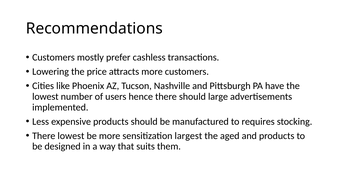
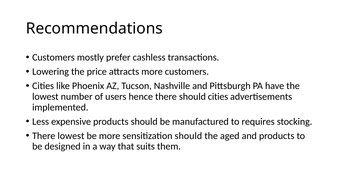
should large: large -> cities
sensitization largest: largest -> should
